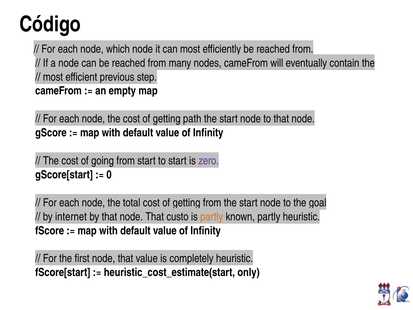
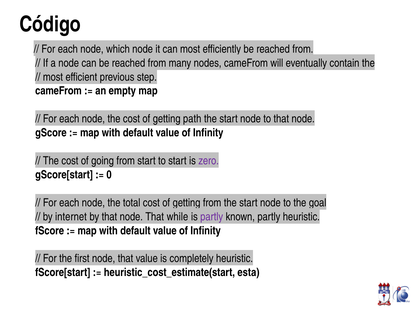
custo: custo -> while
partly at (212, 216) colour: orange -> purple
only: only -> esta
